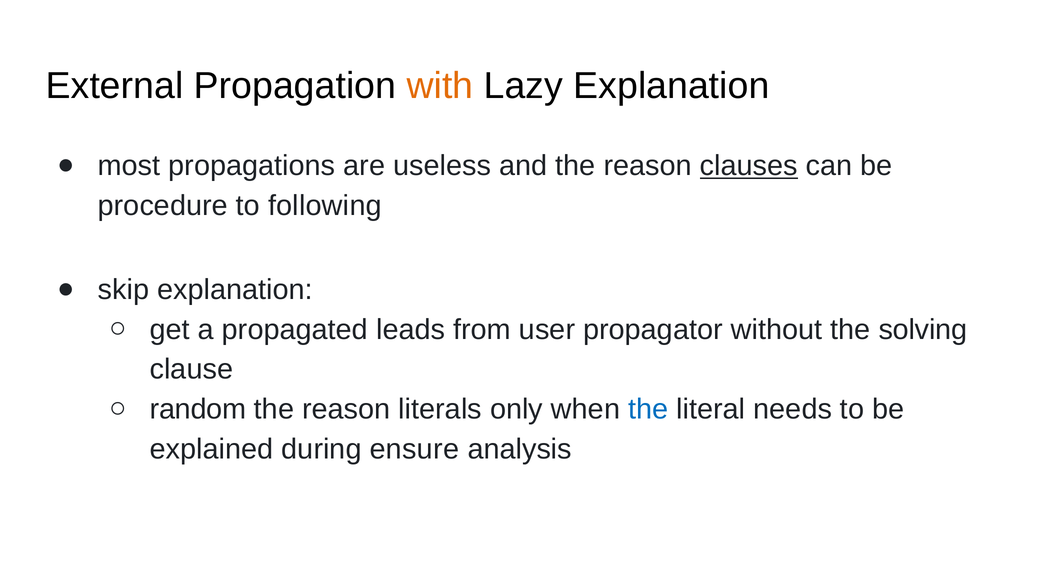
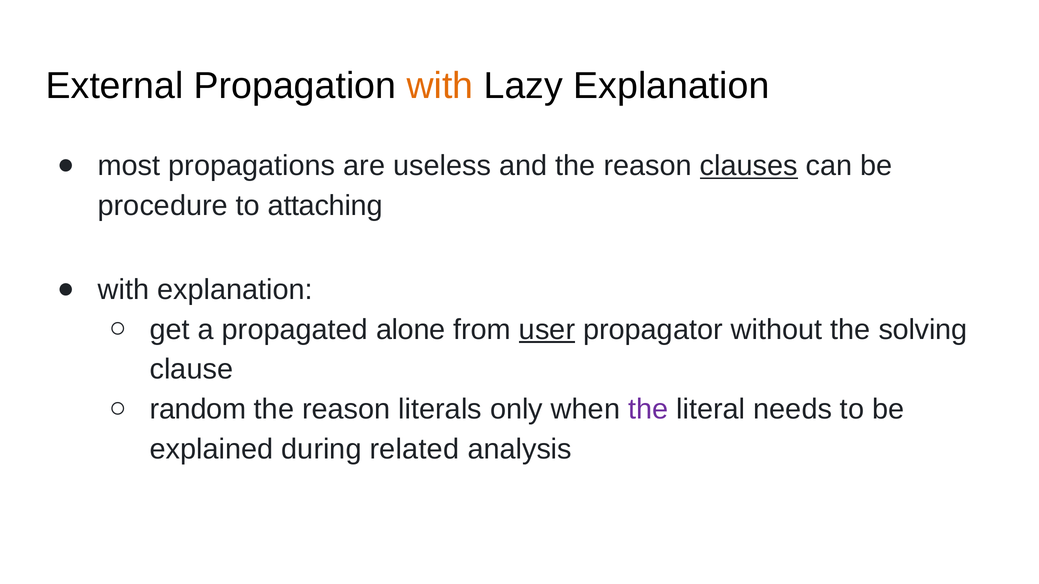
following: following -> attaching
skip at (123, 290): skip -> with
leads: leads -> alone
user underline: none -> present
the at (648, 410) colour: blue -> purple
ensure: ensure -> related
